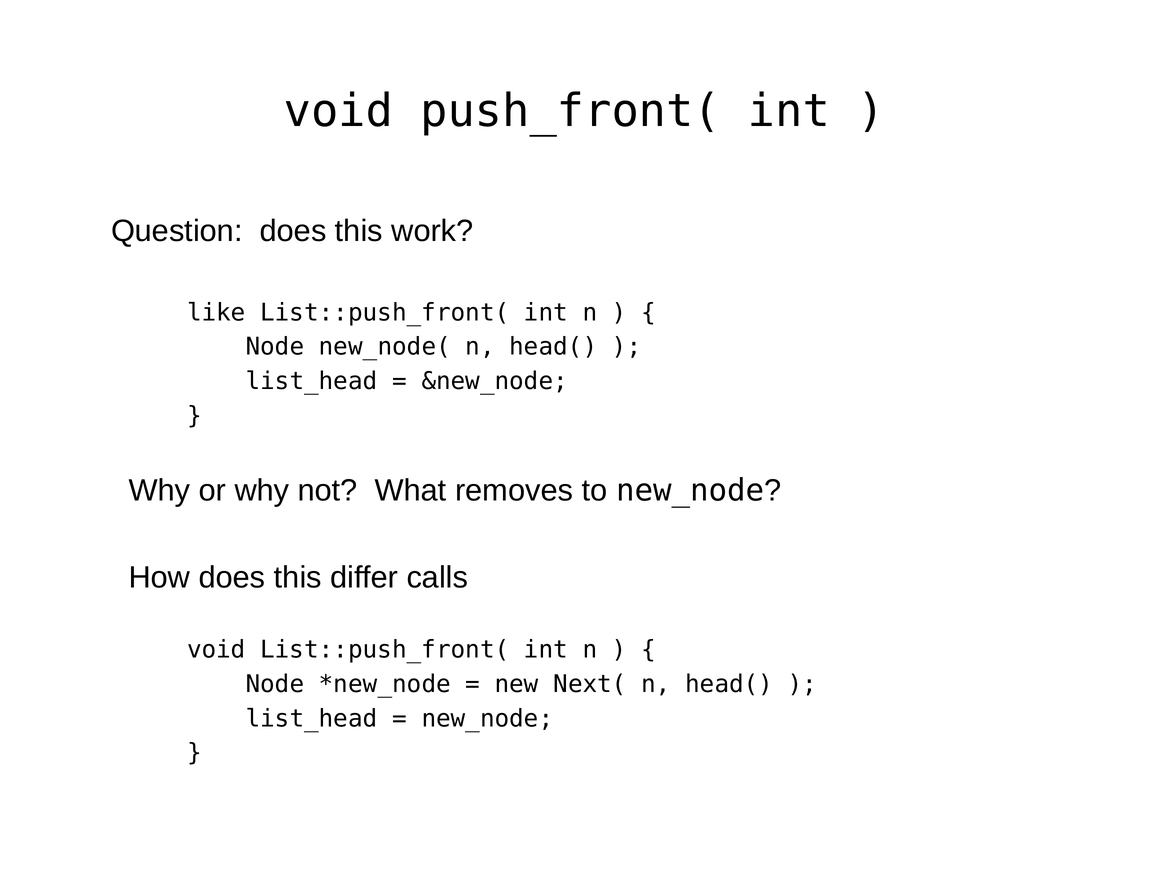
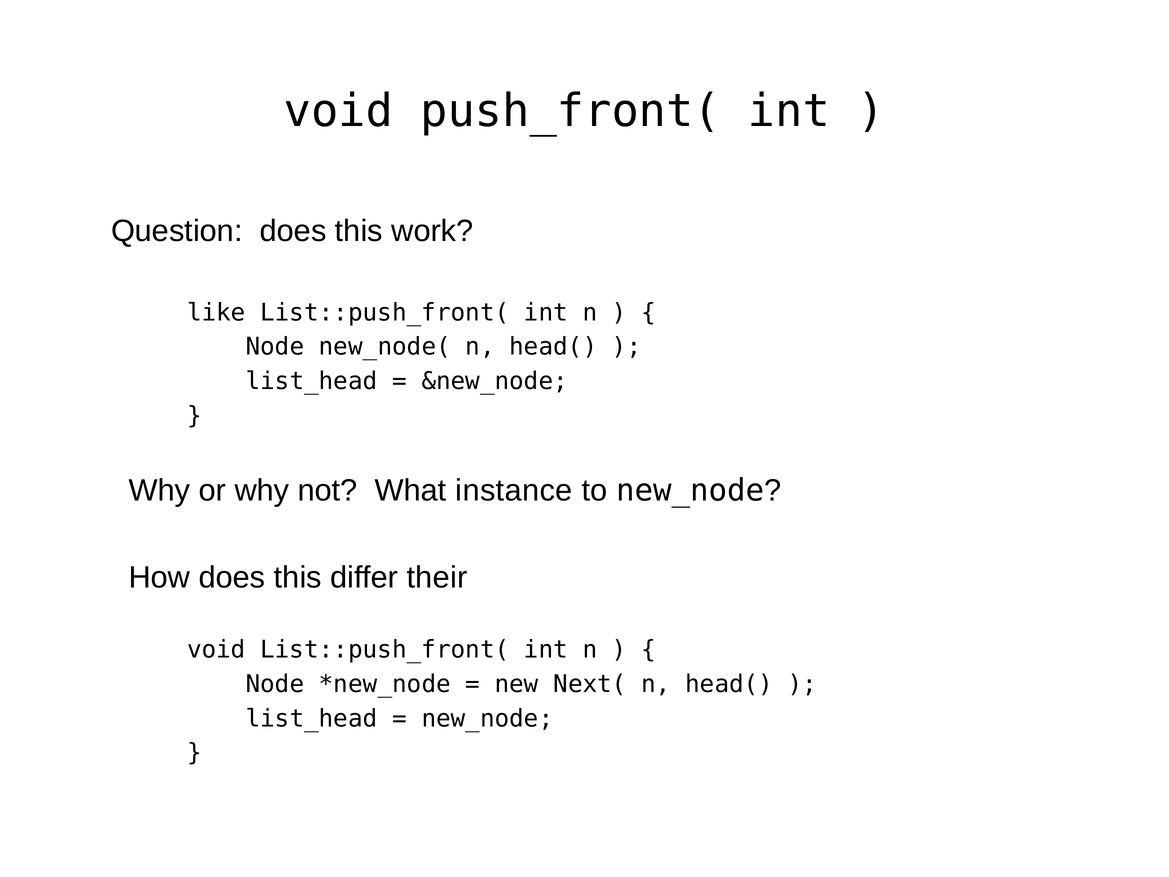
removes: removes -> instance
calls: calls -> their
